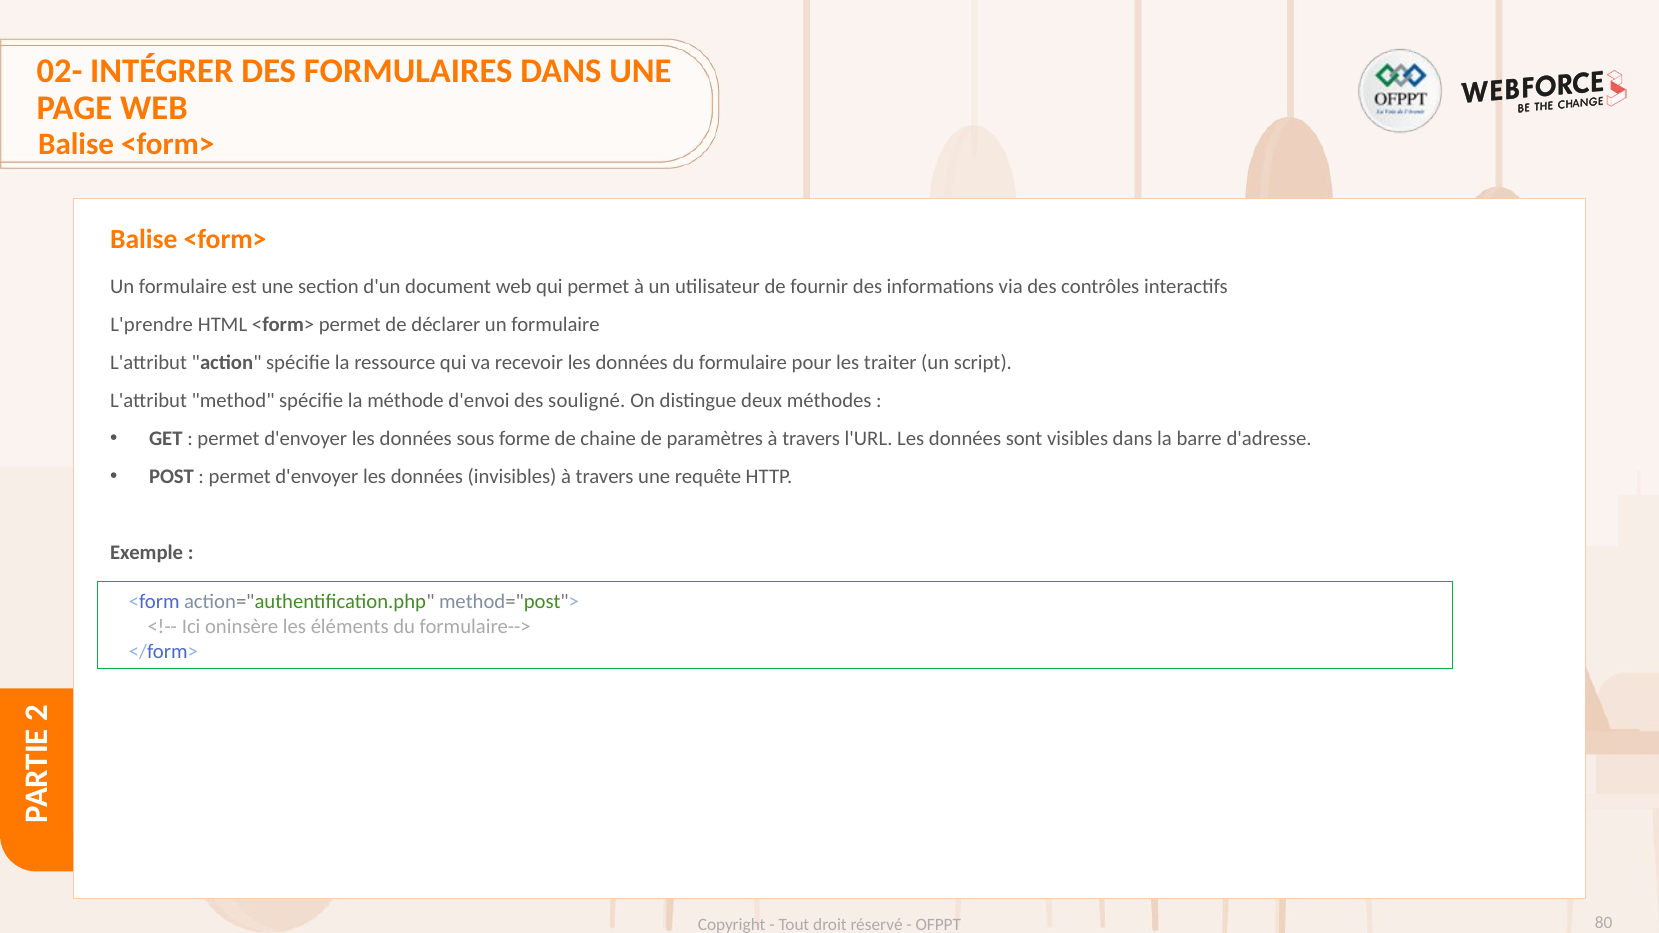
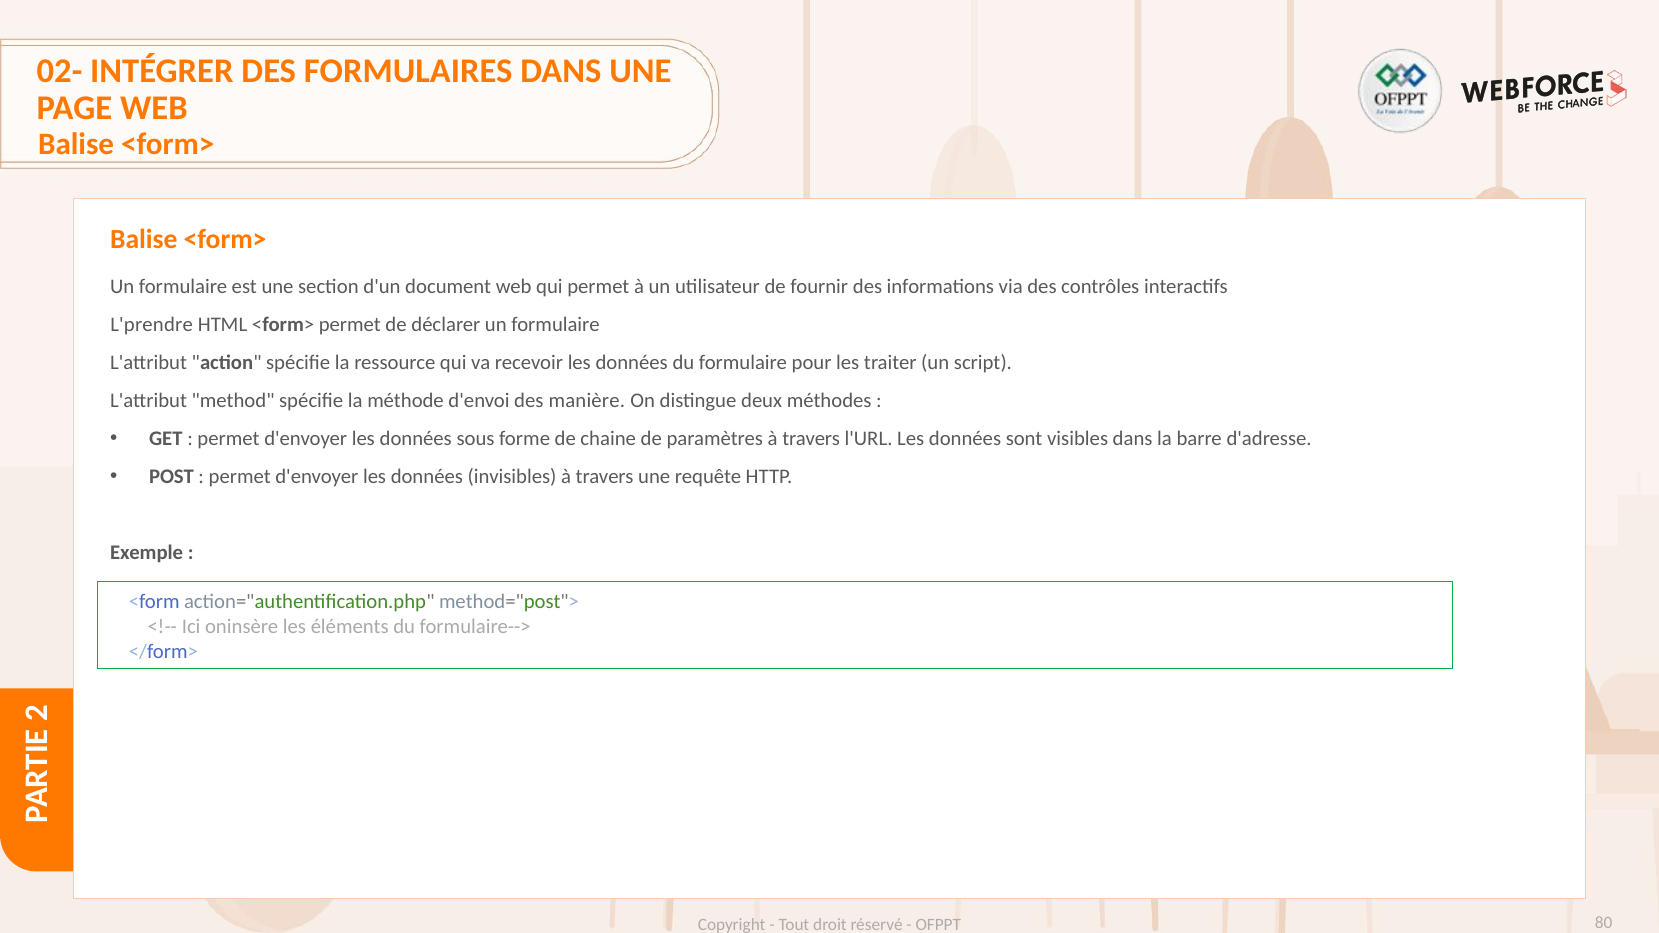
souligné: souligné -> manière
